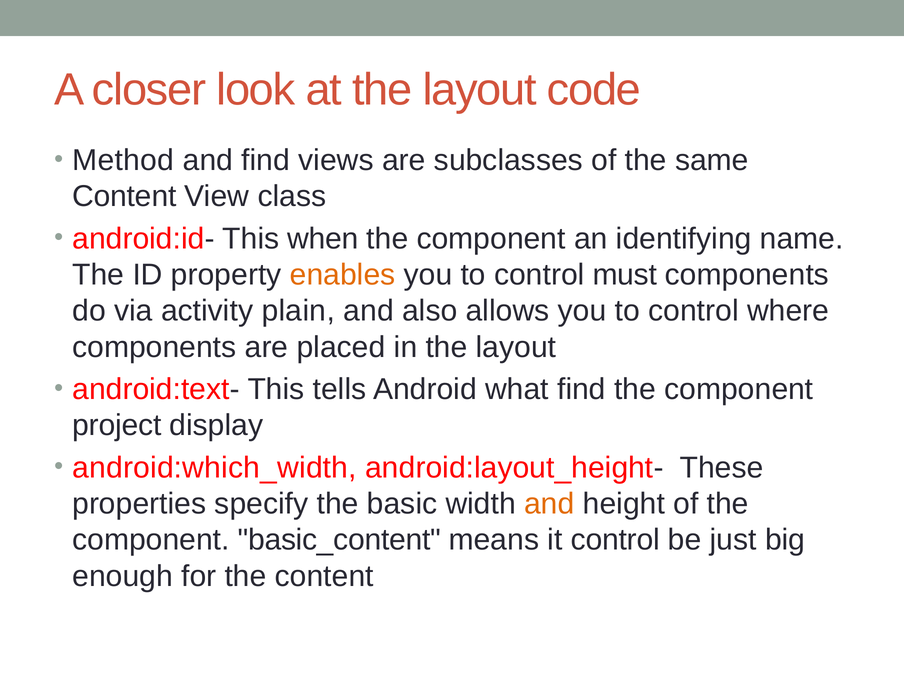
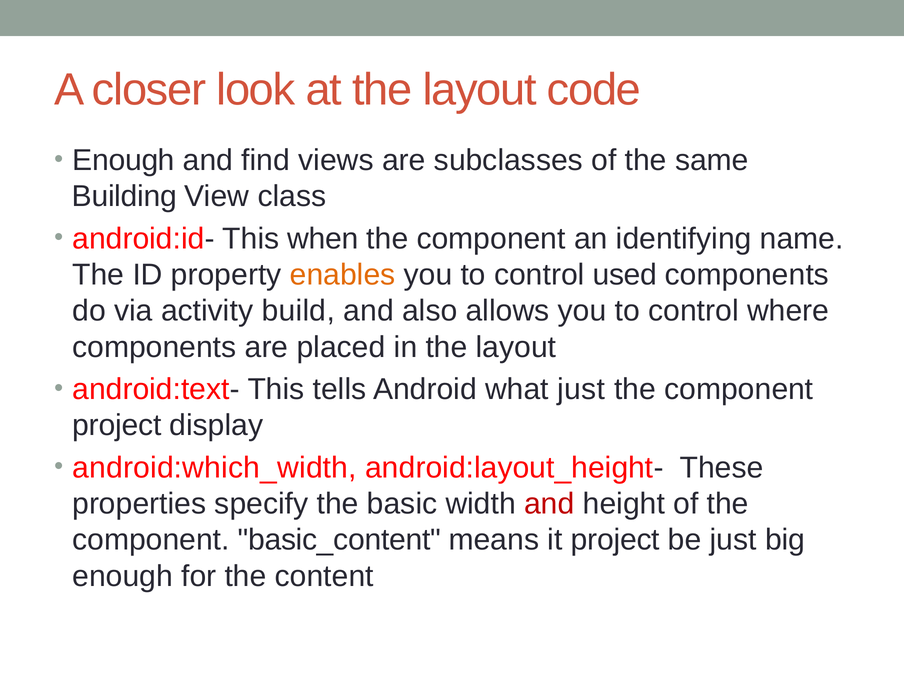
Method at (123, 160): Method -> Enough
Content at (124, 196): Content -> Building
must: must -> used
plain: plain -> build
what find: find -> just
and at (549, 504) colour: orange -> red
it control: control -> project
